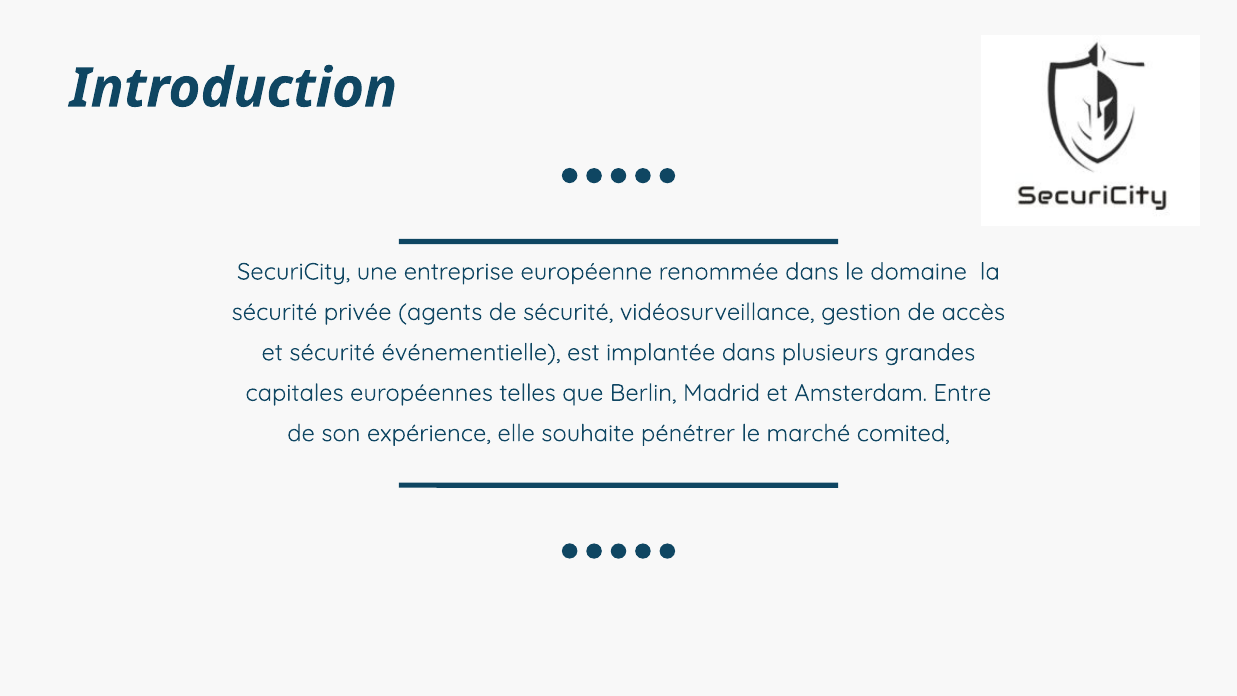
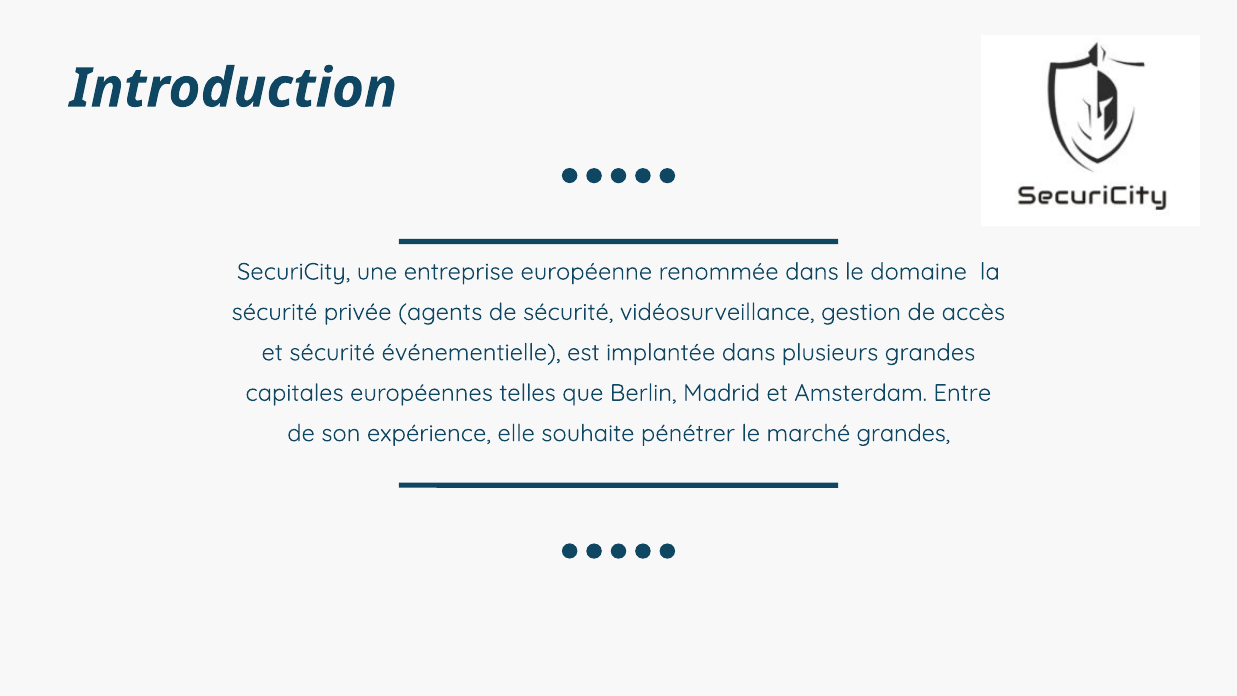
marché comited: comited -> grandes
